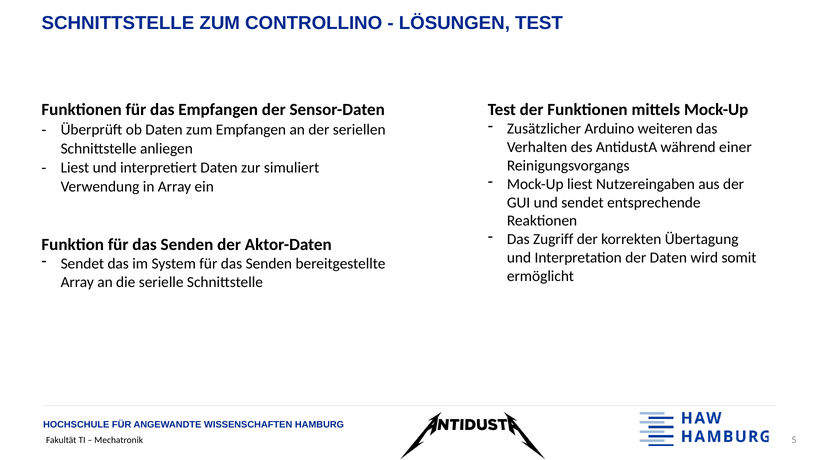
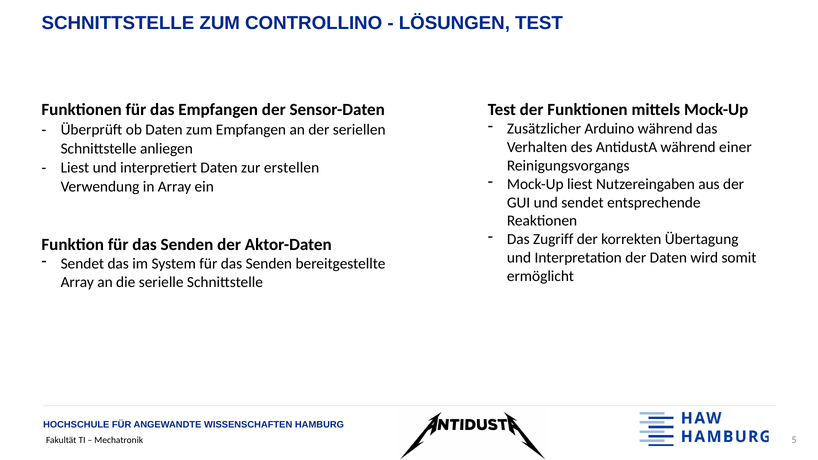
Arduino weiteren: weiteren -> während
simuliert: simuliert -> erstellen
